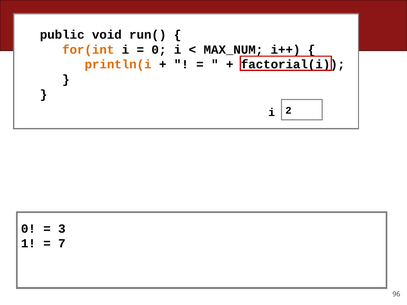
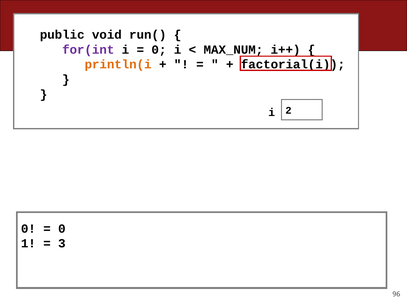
for(int colour: orange -> purple
3 at (62, 229): 3 -> 0
7: 7 -> 3
